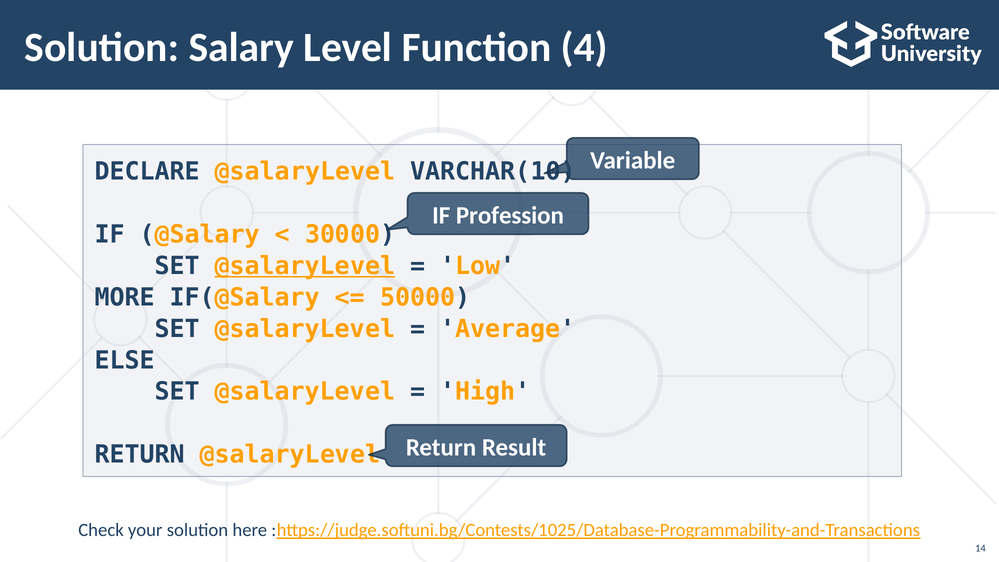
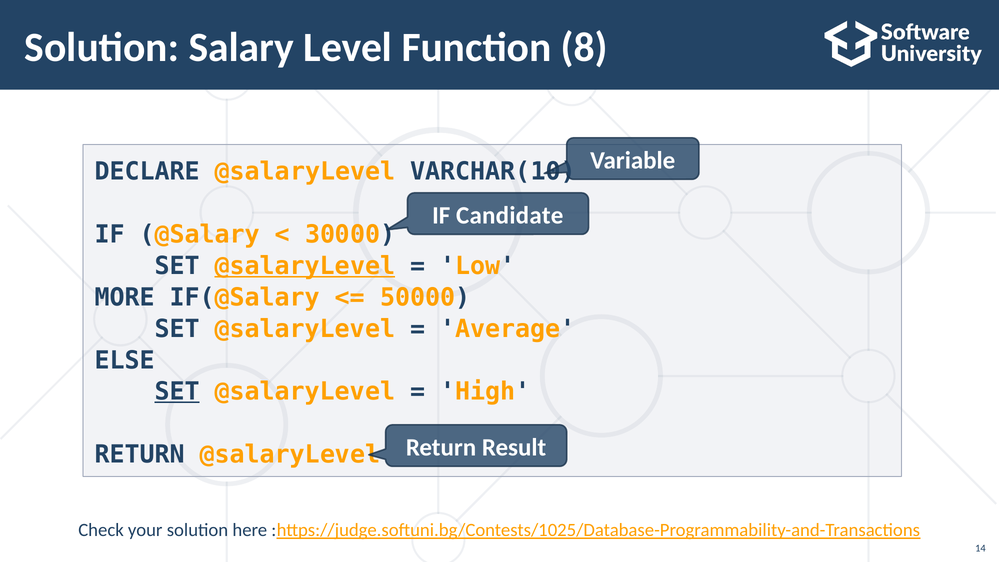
4: 4 -> 8
Profession: Profession -> Candidate
SET at (177, 392) underline: none -> present
